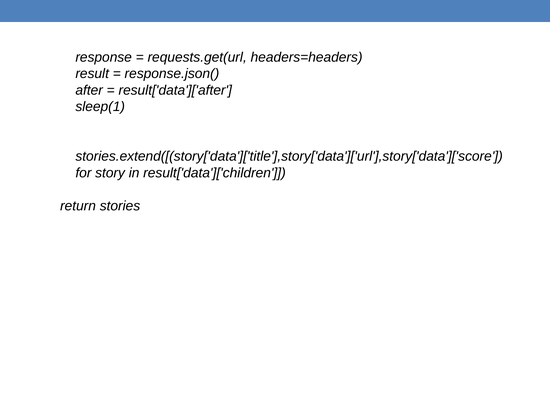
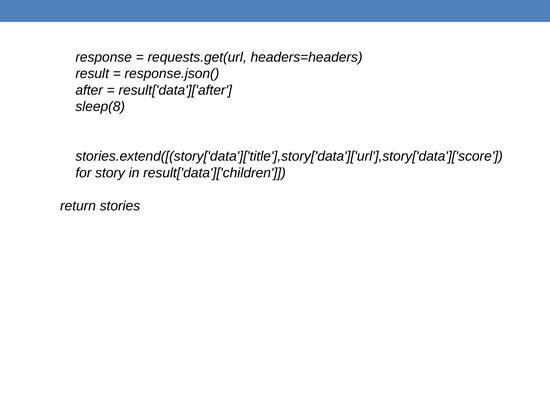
sleep(1: sleep(1 -> sleep(8
